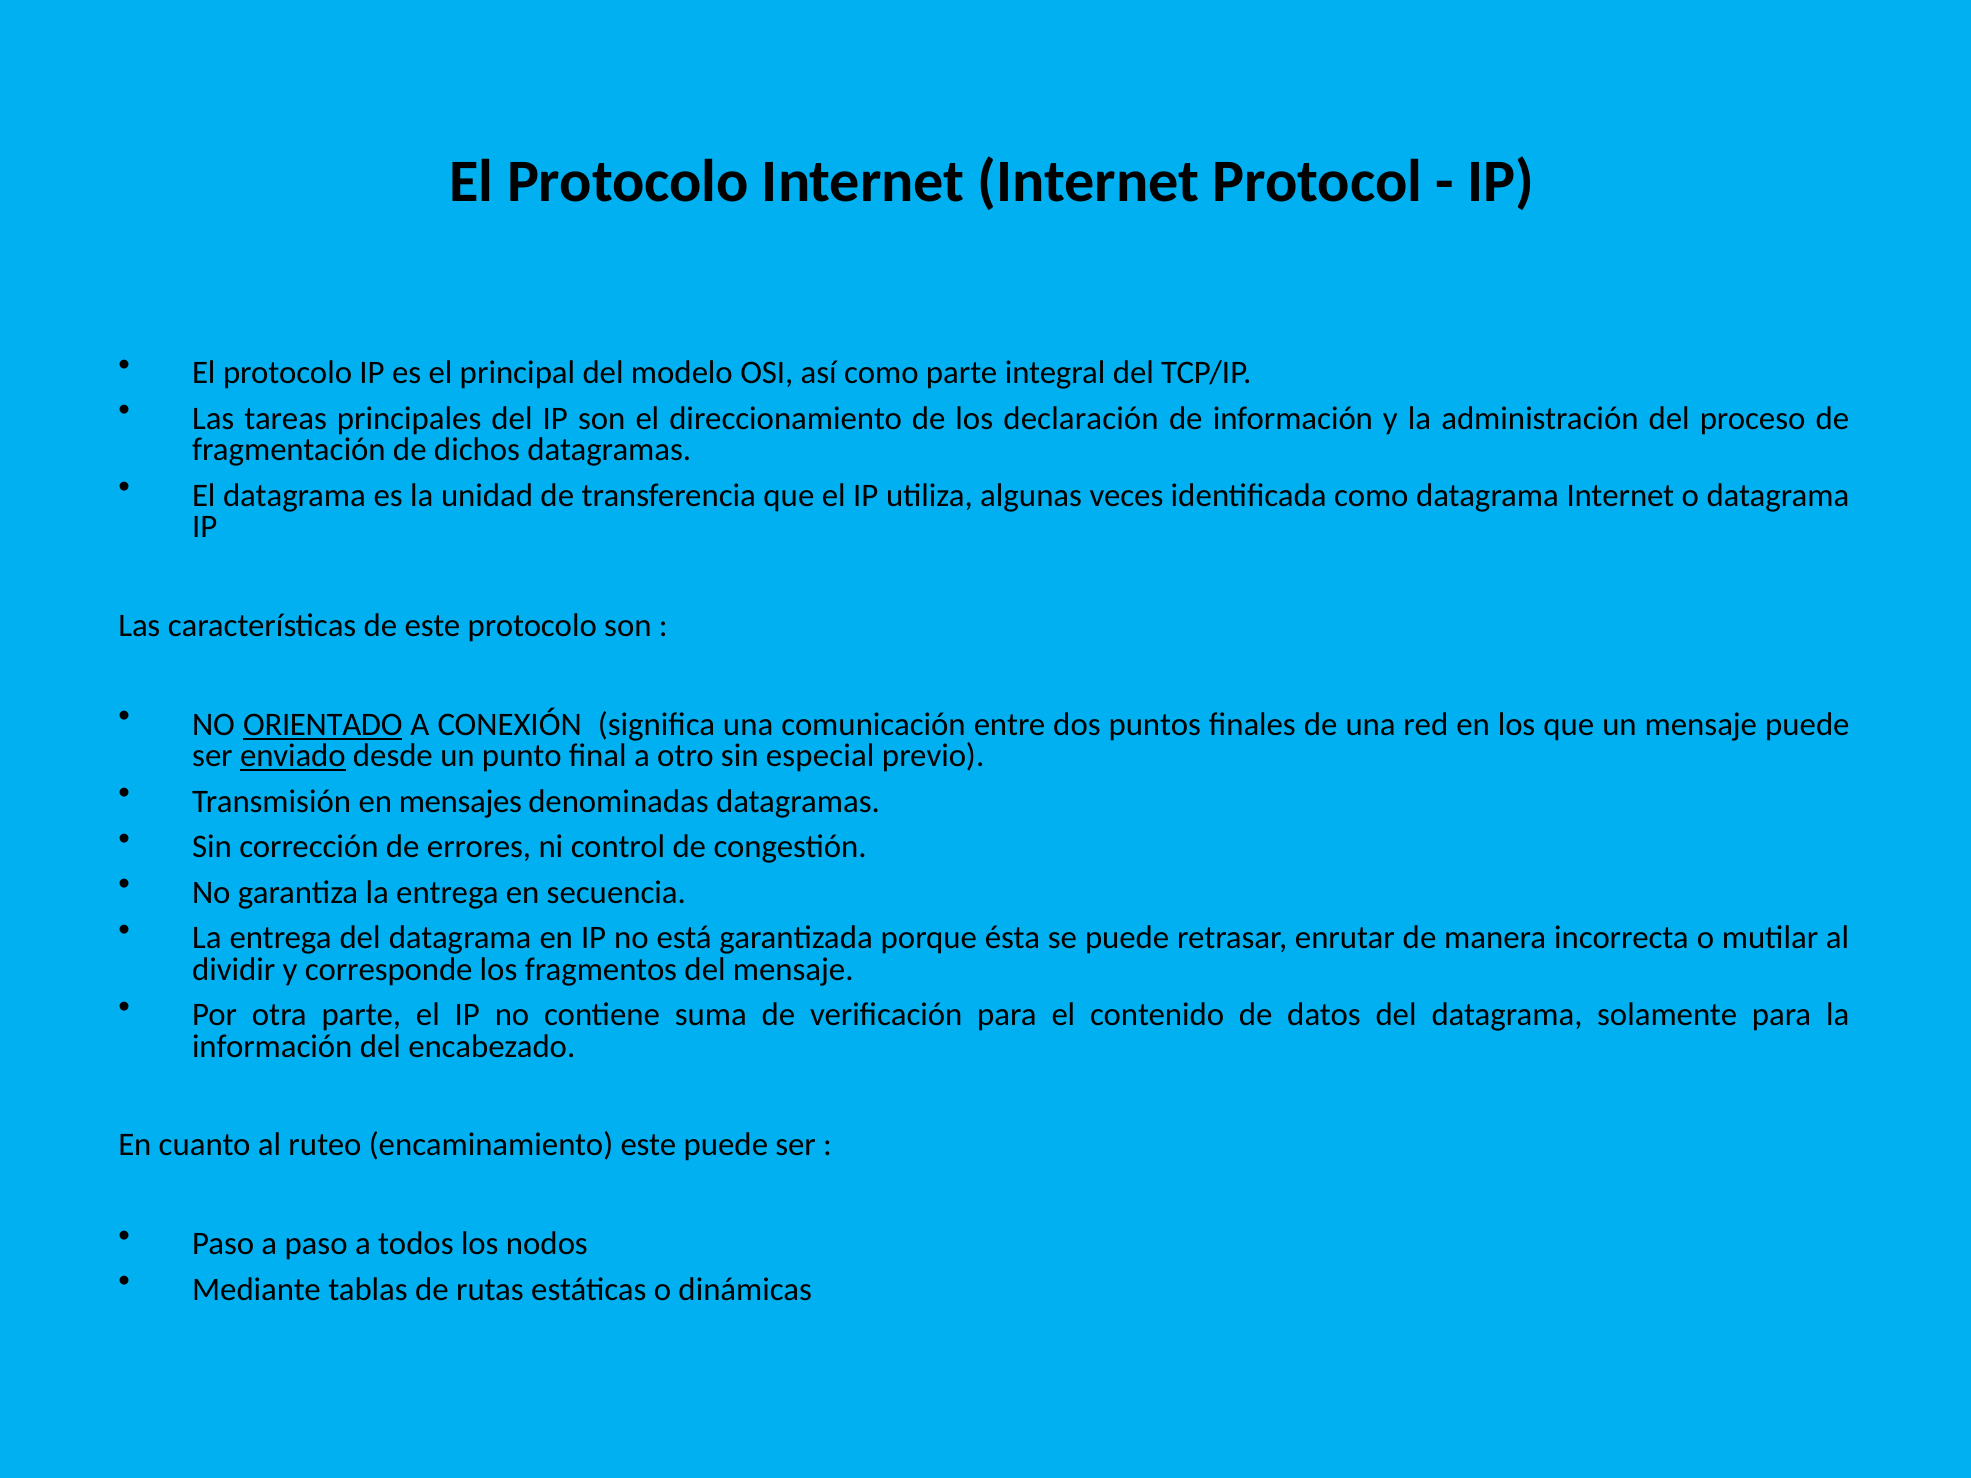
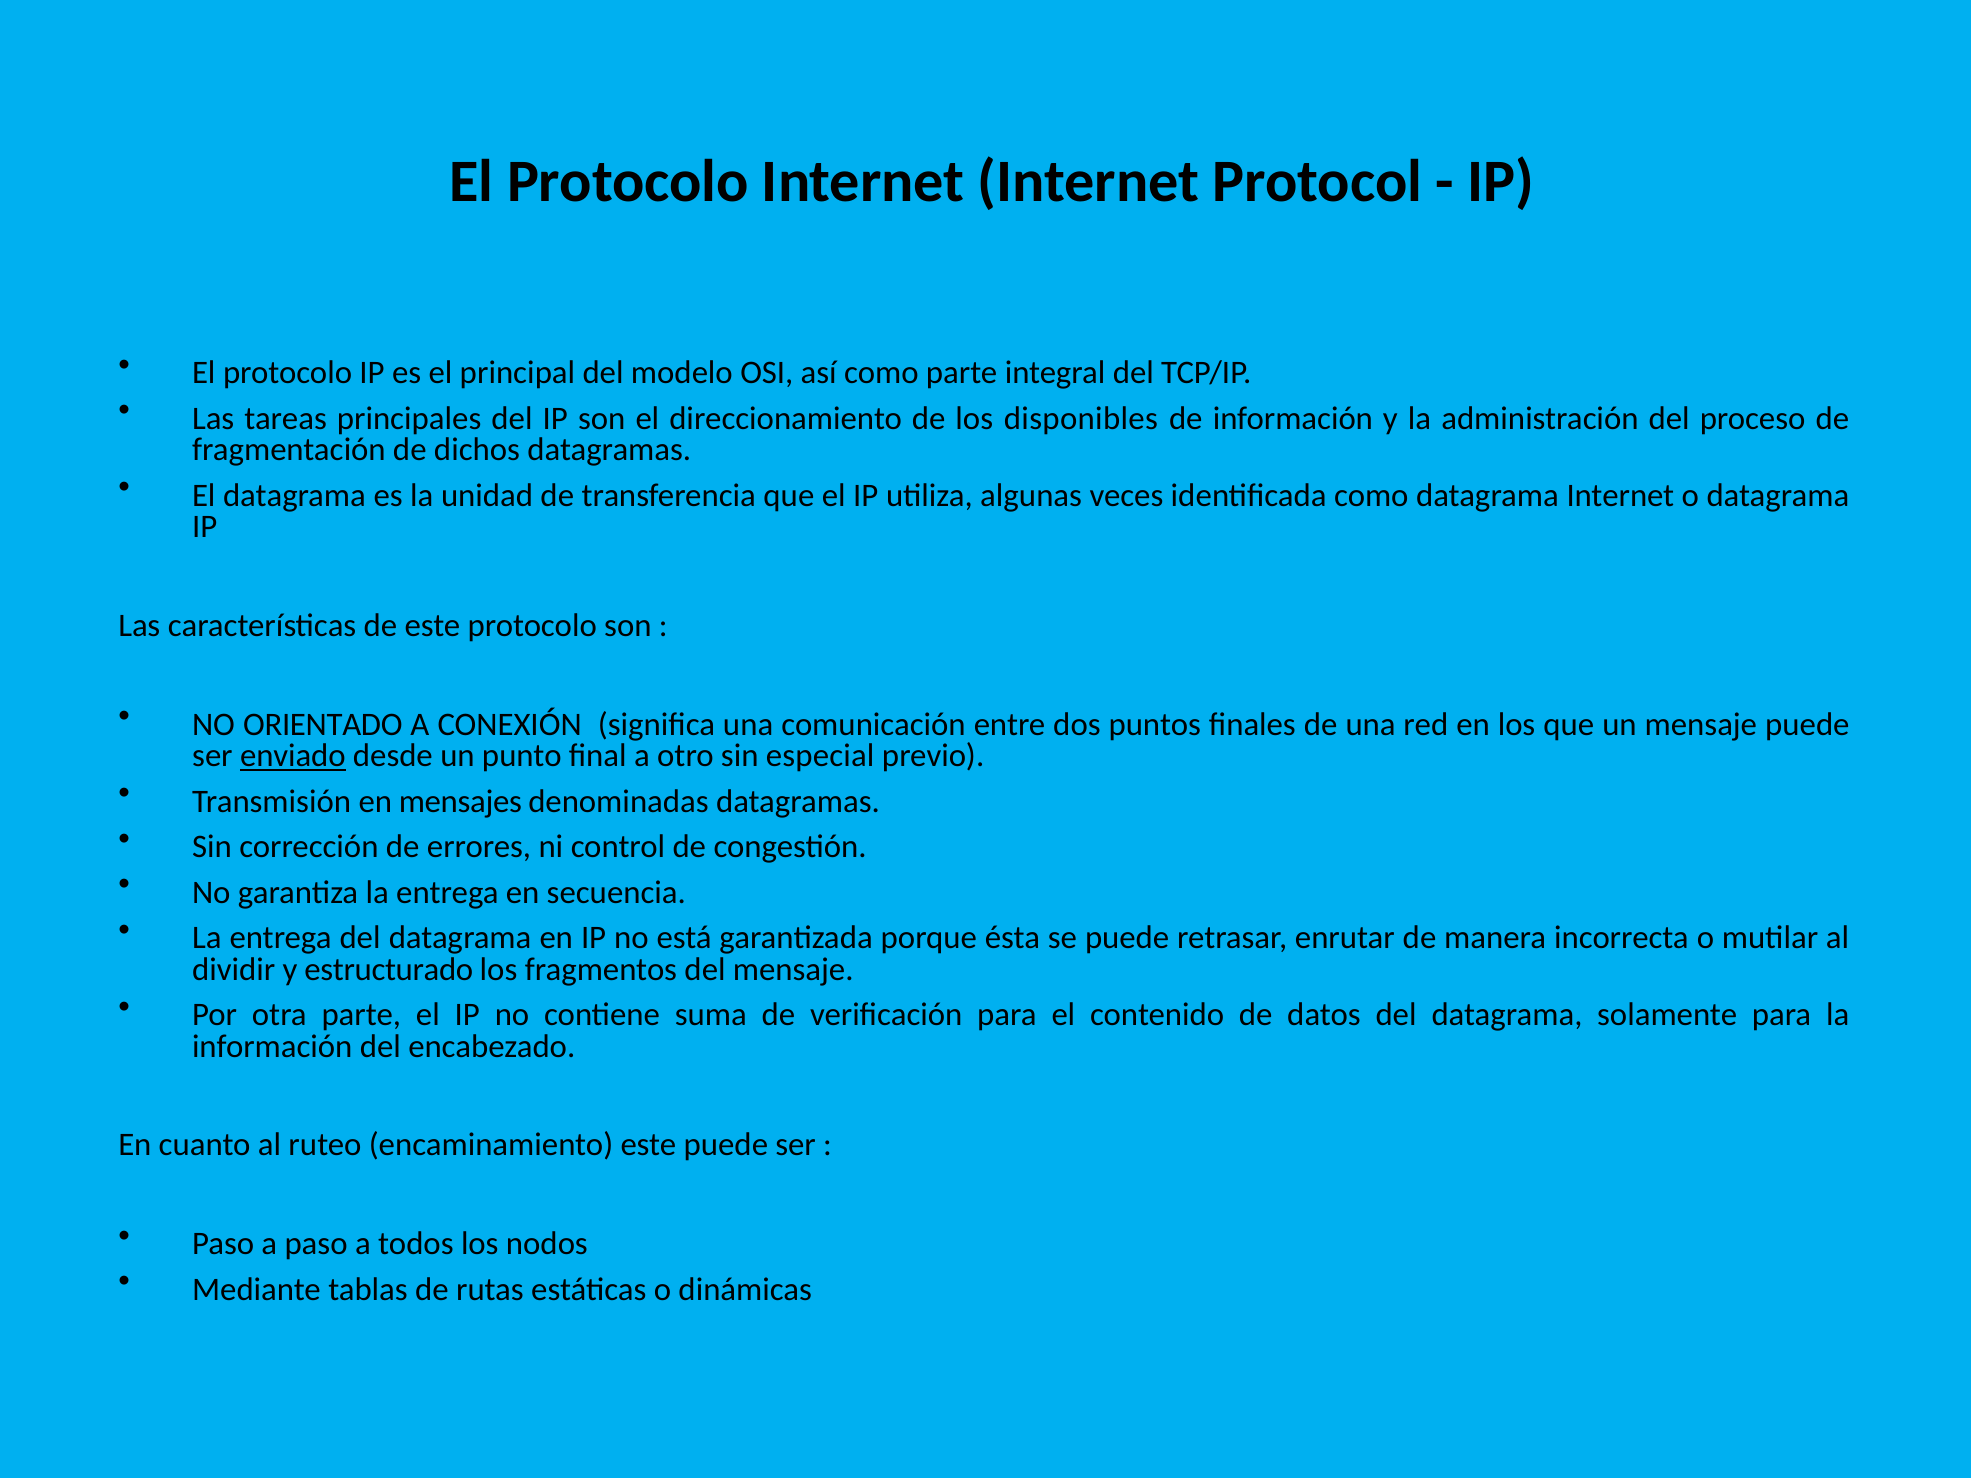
declaración: declaración -> disponibles
ORIENTADO underline: present -> none
corresponde: corresponde -> estructurado
